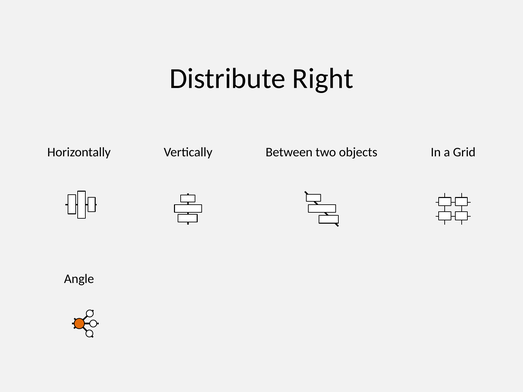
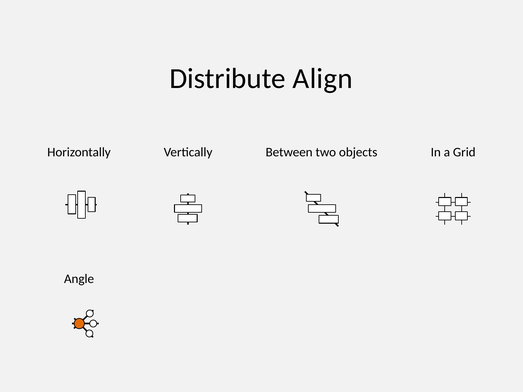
Right: Right -> Align
